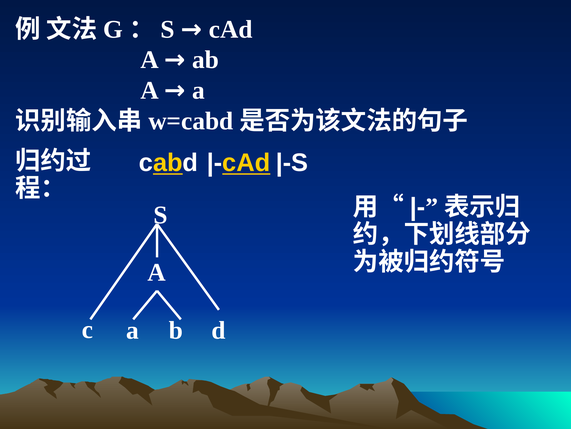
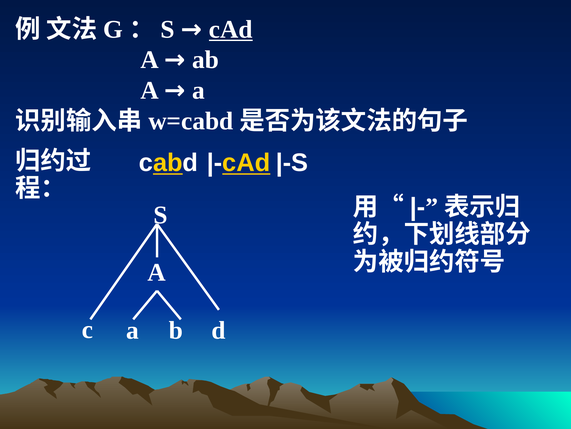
cAd underline: none -> present
